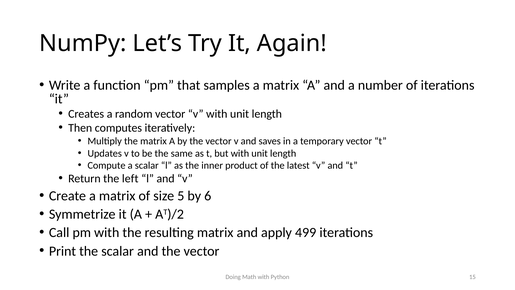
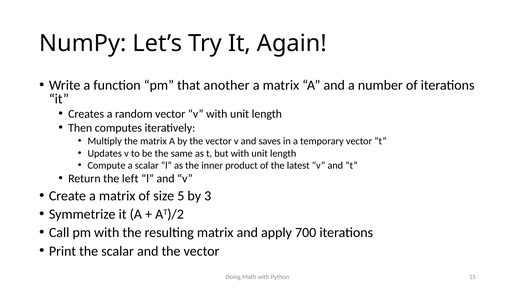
samples: samples -> another
6: 6 -> 3
499: 499 -> 700
